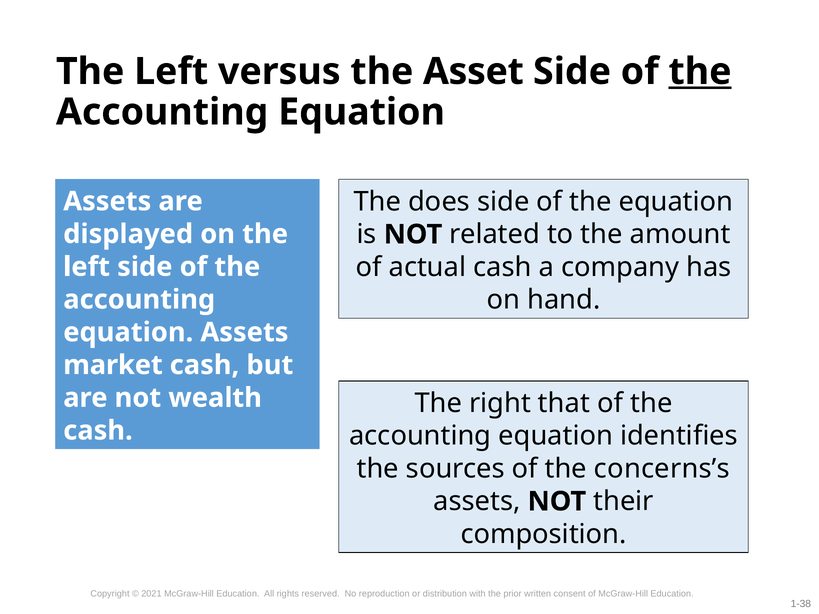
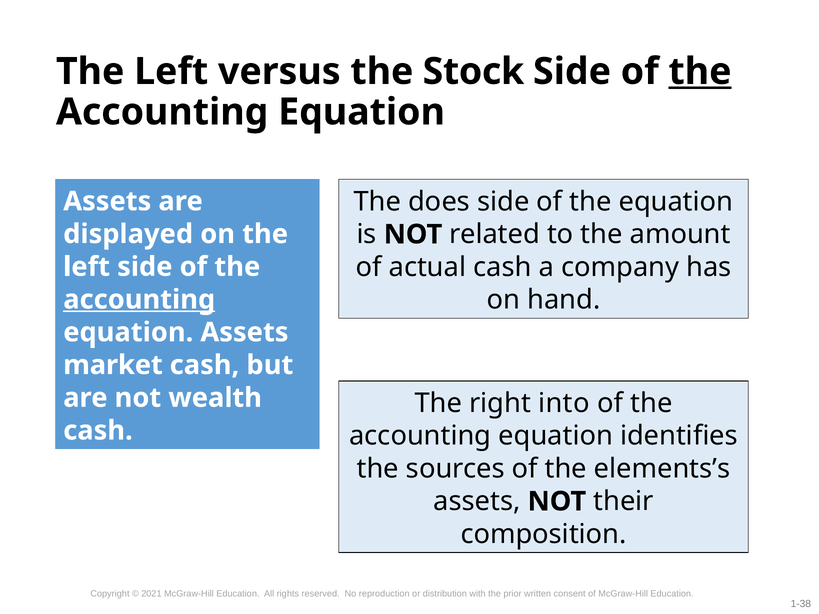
Asset: Asset -> Stock
accounting at (139, 300) underline: none -> present
that: that -> into
concerns’s: concerns’s -> elements’s
